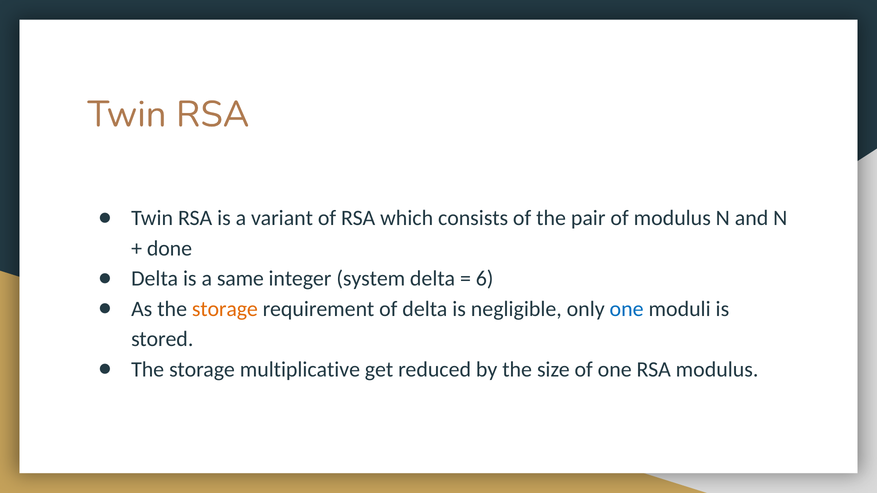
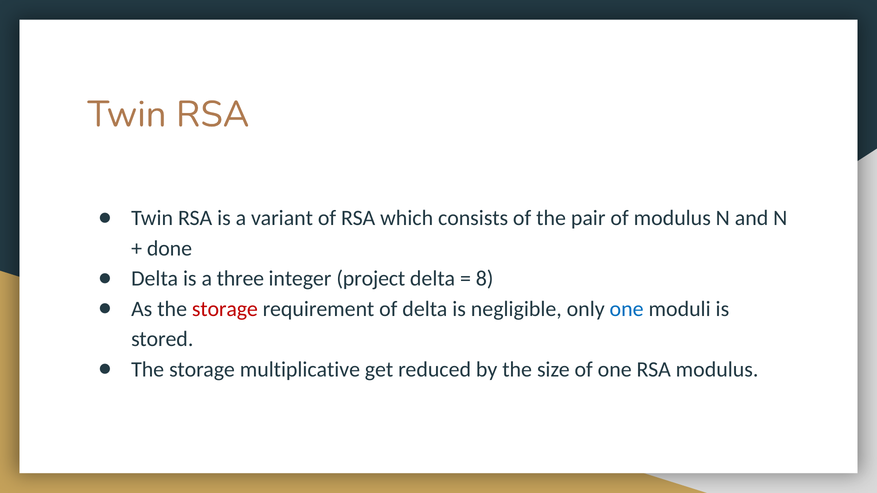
same: same -> three
system: system -> project
6: 6 -> 8
storage at (225, 309) colour: orange -> red
